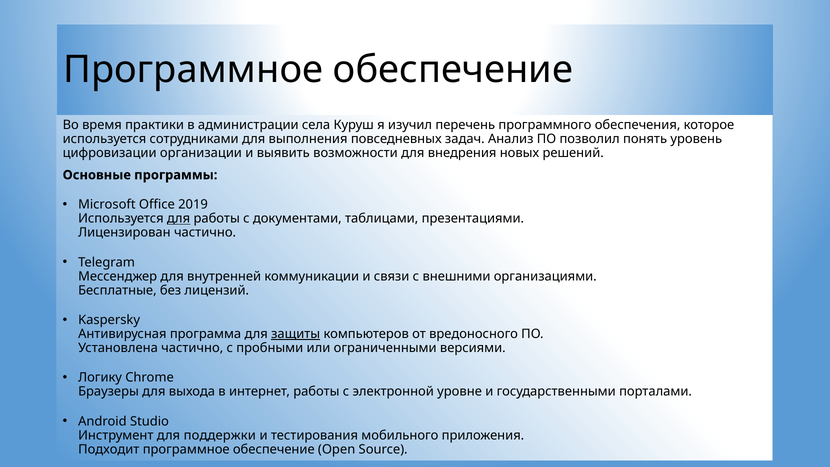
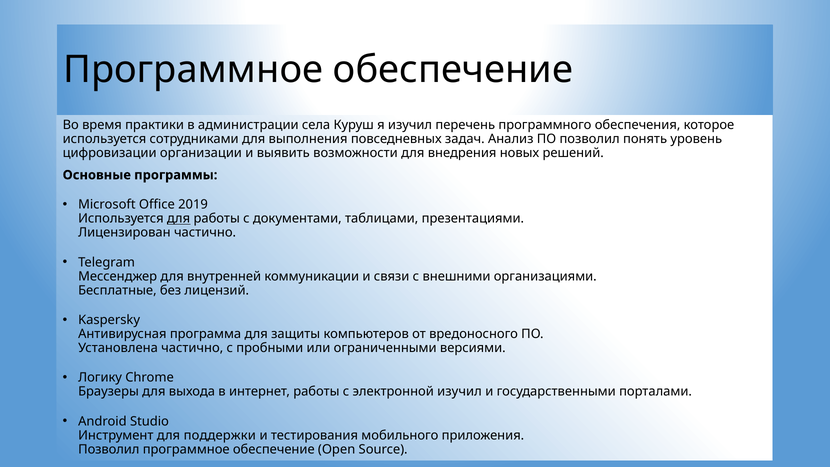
защиты underline: present -> none
электронной уровне: уровне -> изучил
Подходит at (109, 449): Подходит -> Позволил
